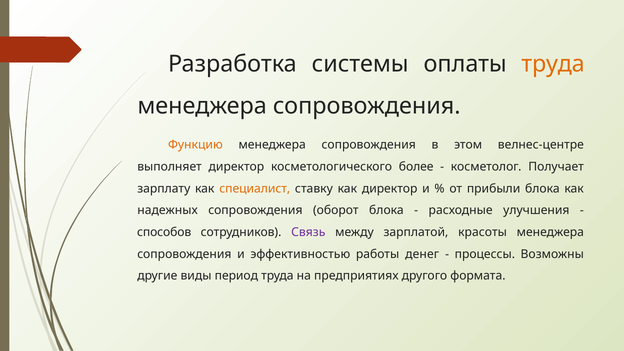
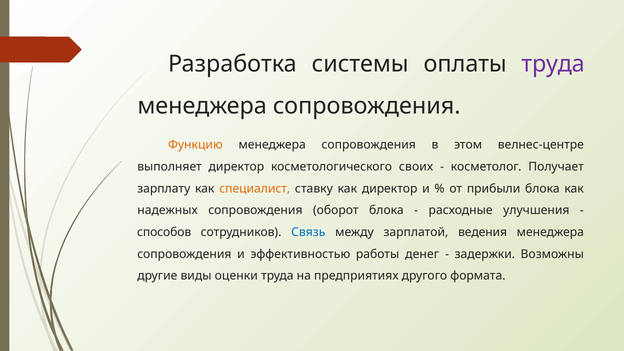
труда at (553, 64) colour: orange -> purple
более: более -> своих
Связь colour: purple -> blue
красоты: красоты -> ведения
процессы: процессы -> задержки
период: период -> оценки
